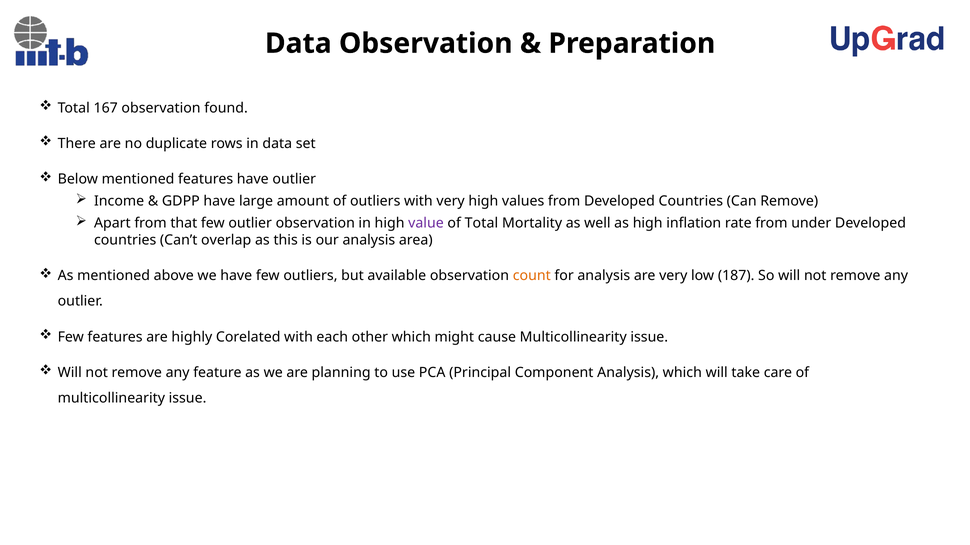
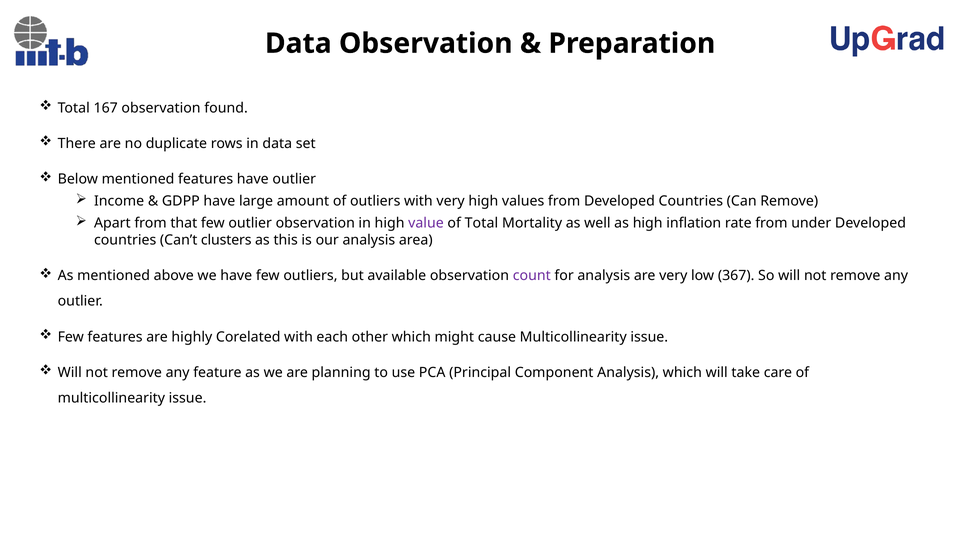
overlap: overlap -> clusters
count colour: orange -> purple
187: 187 -> 367
